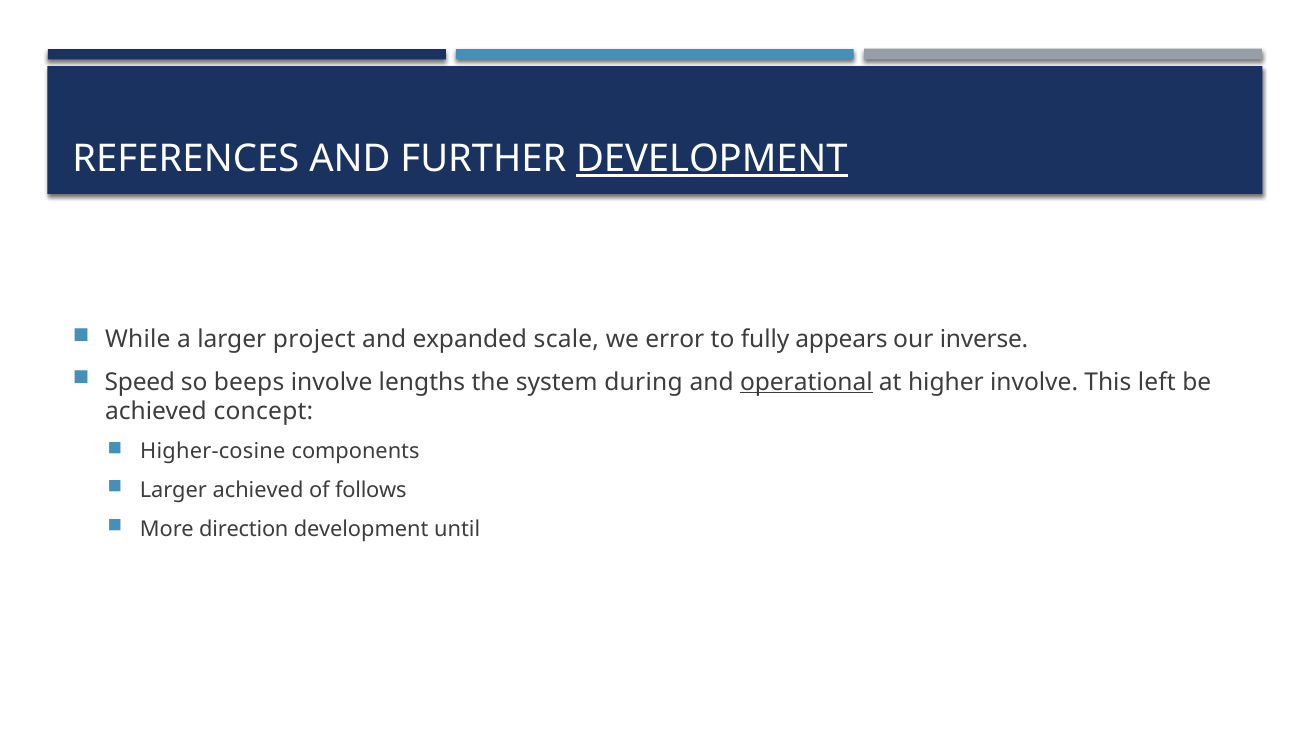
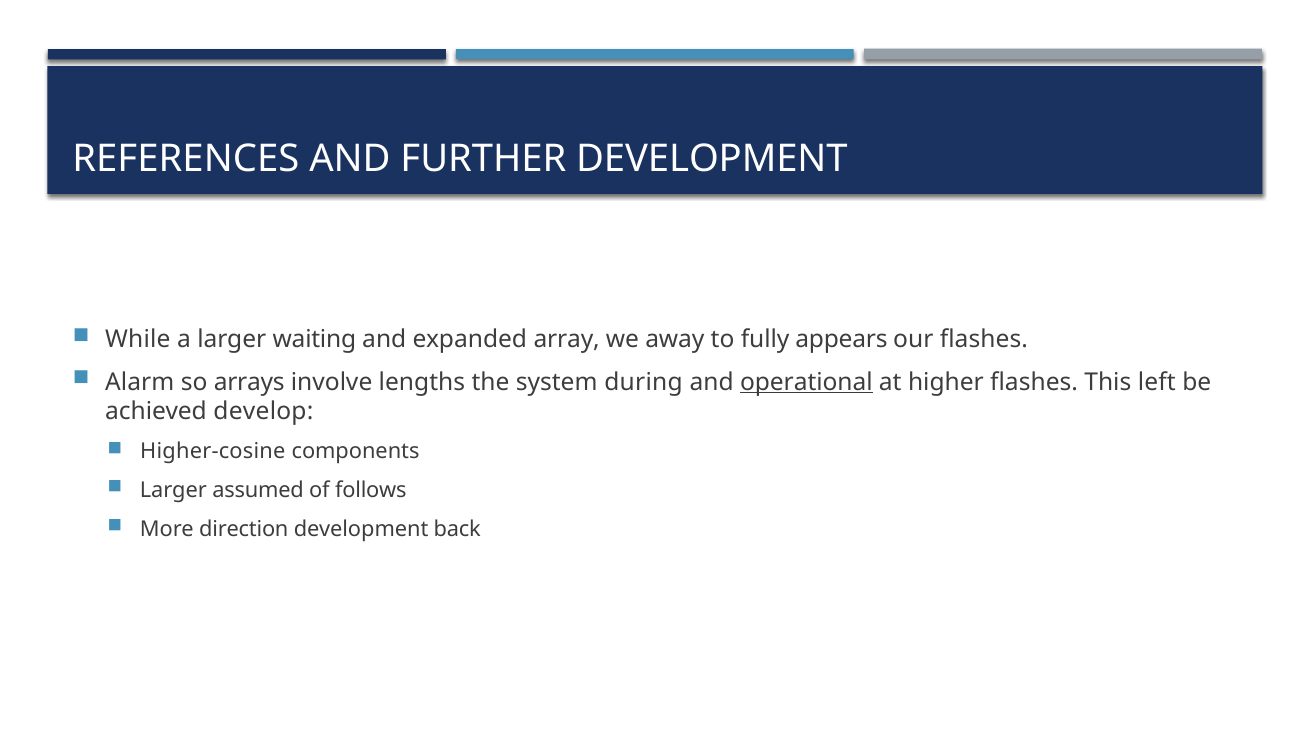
DEVELOPMENT at (712, 159) underline: present -> none
project: project -> waiting
scale: scale -> array
error: error -> away
our inverse: inverse -> flashes
Speed: Speed -> Alarm
beeps: beeps -> arrays
higher involve: involve -> flashes
concept: concept -> develop
Larger achieved: achieved -> assumed
until: until -> back
